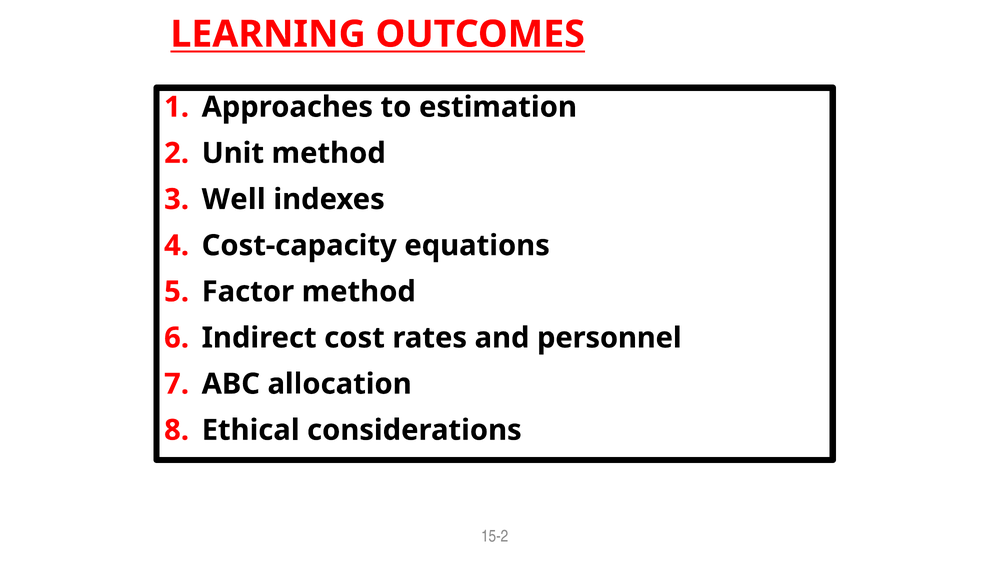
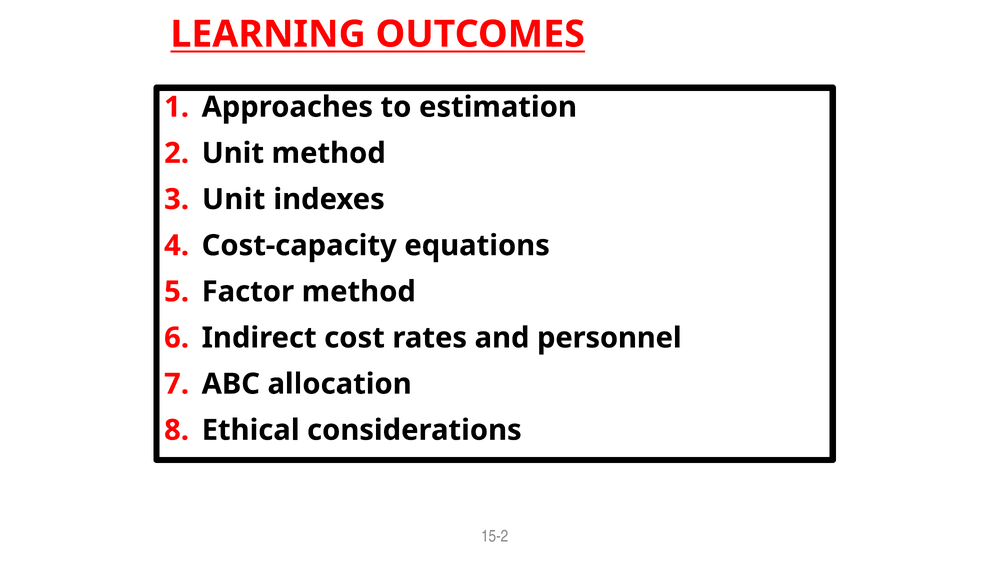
Well at (234, 199): Well -> Unit
